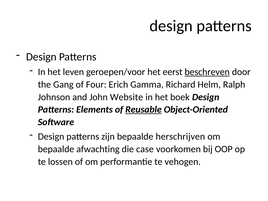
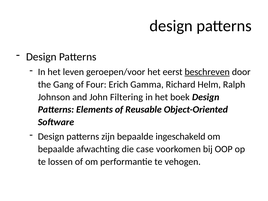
Website: Website -> Filtering
Reusable underline: present -> none
herschrijven: herschrijven -> ingeschakeld
